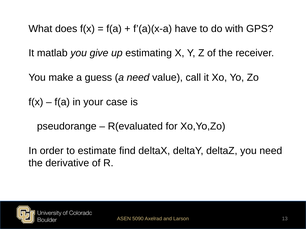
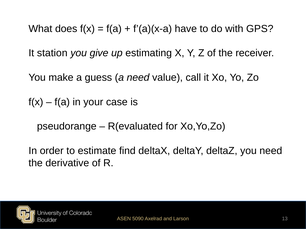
matlab: matlab -> station
